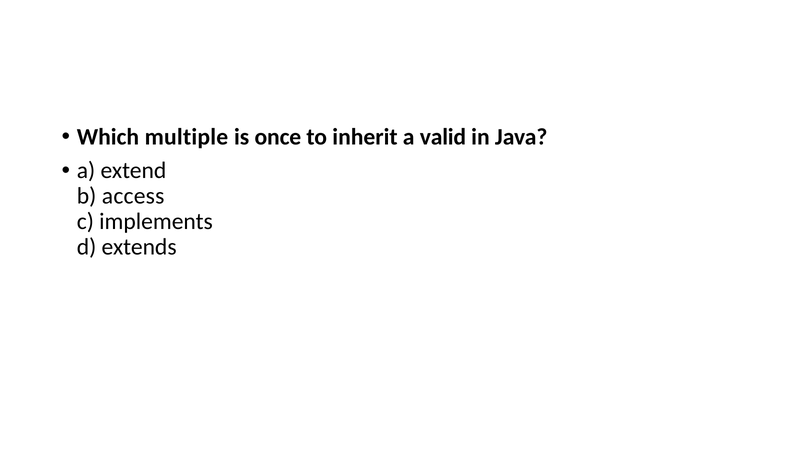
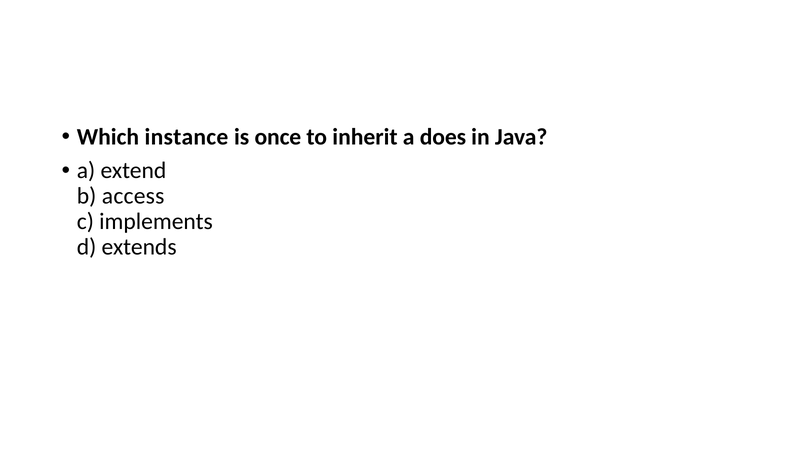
multiple: multiple -> instance
valid: valid -> does
